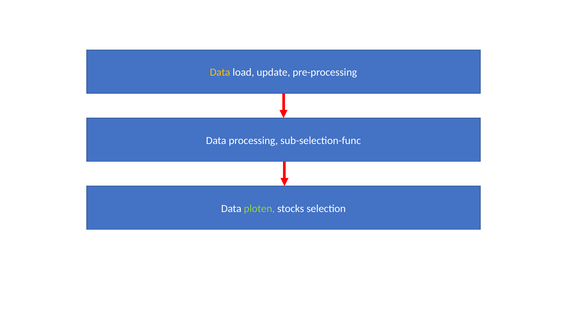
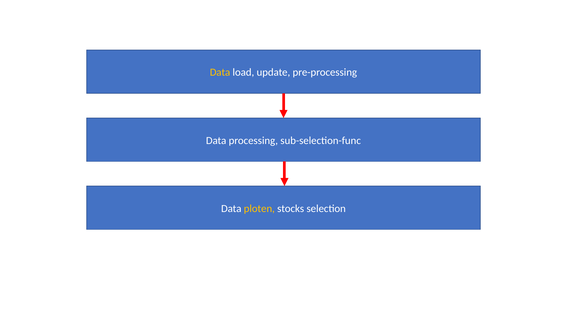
ploten colour: light green -> yellow
